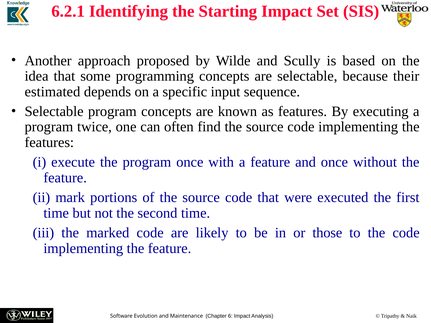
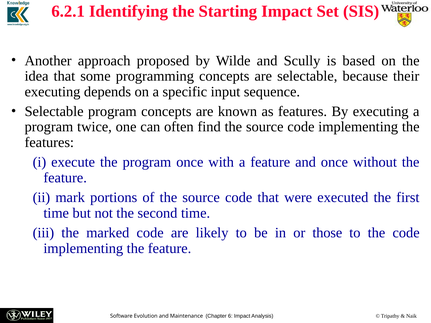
estimated at (52, 92): estimated -> executing
